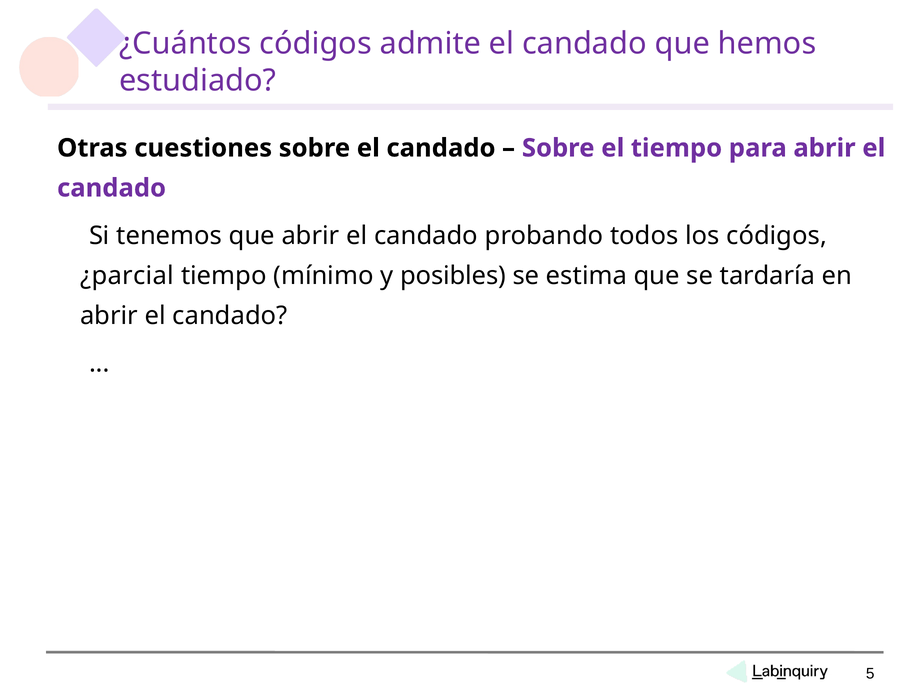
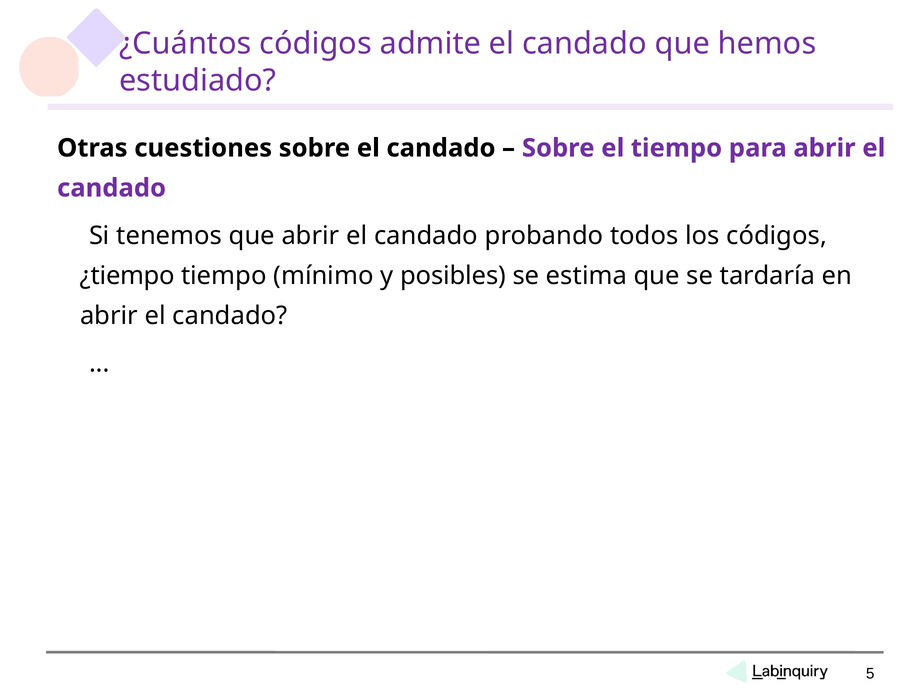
¿parcial: ¿parcial -> ¿tiempo
